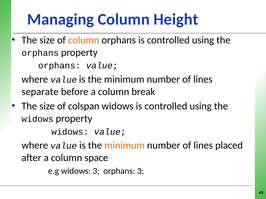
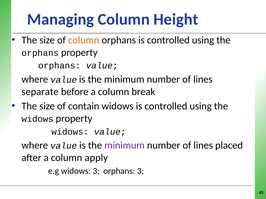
colspan: colspan -> contain
minimum at (125, 146) colour: orange -> purple
space: space -> apply
